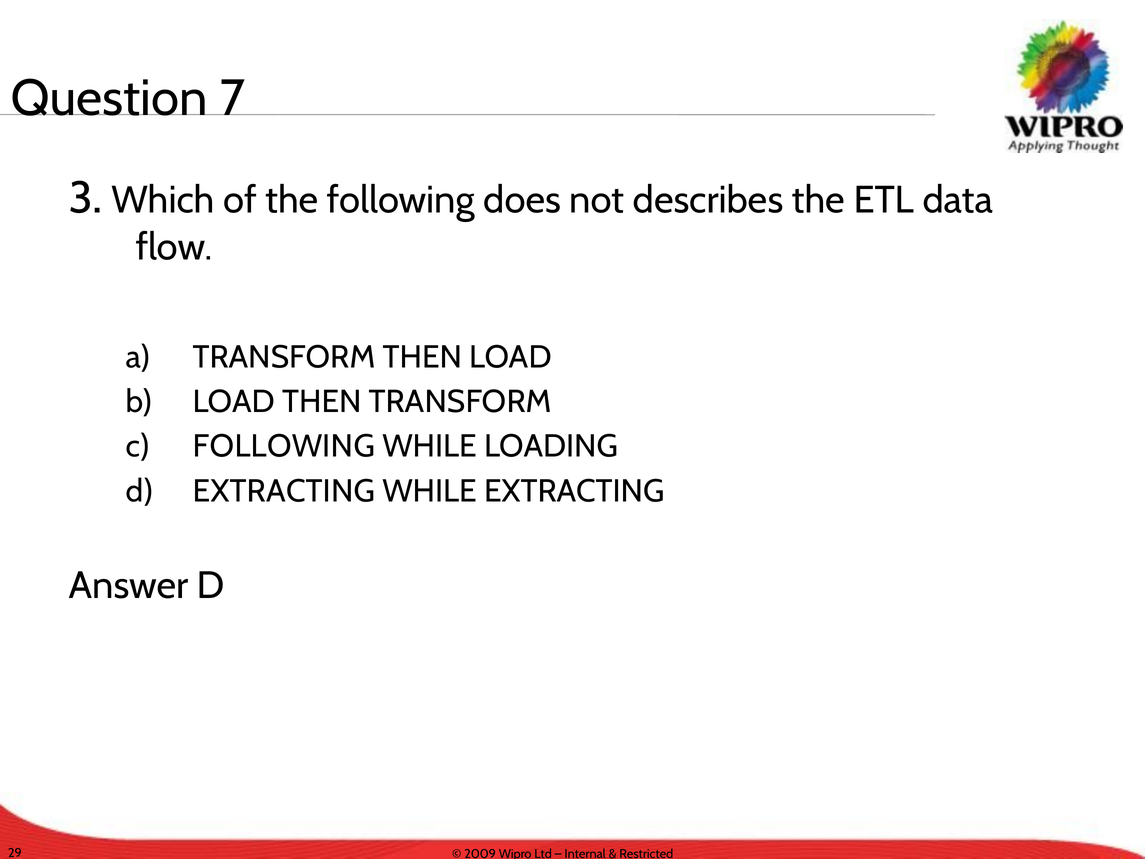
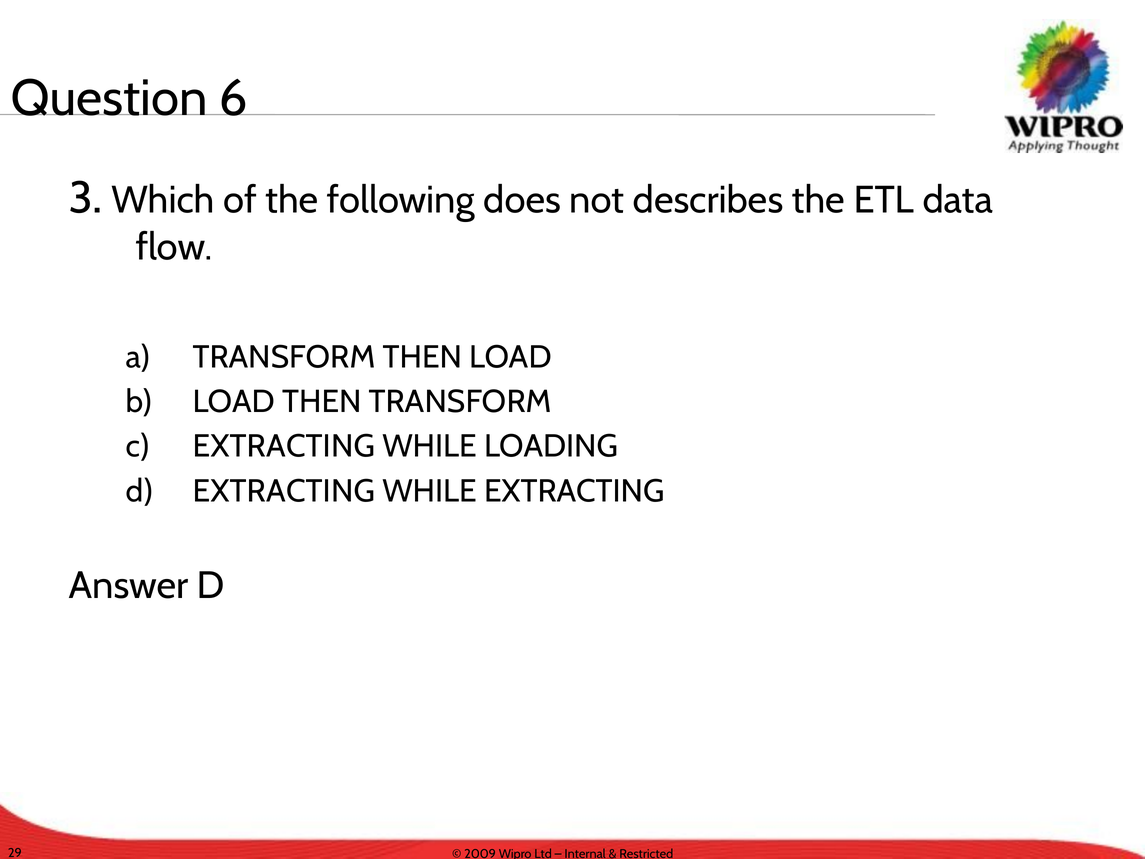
7: 7 -> 6
FOLLOWING at (284, 446): FOLLOWING -> EXTRACTING
